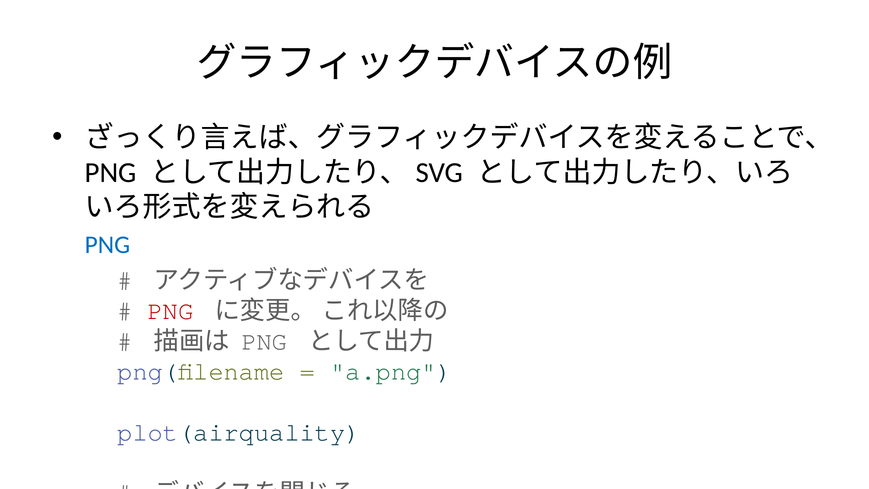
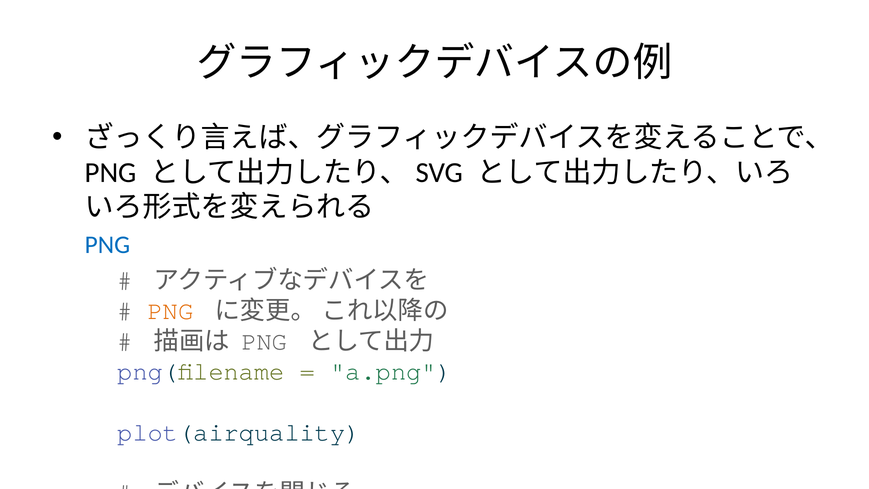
PNG at (171, 311) colour: red -> orange
